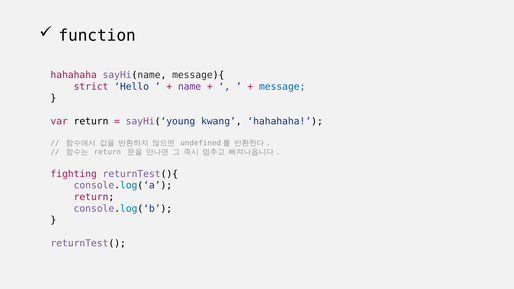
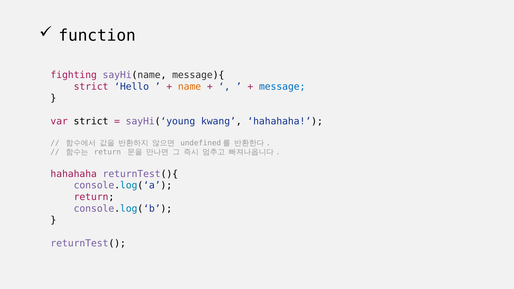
hahahaha at (74, 75): hahahaha -> fighting
name colour: purple -> orange
var return: return -> strict
fighting at (74, 174): fighting -> hahahaha
